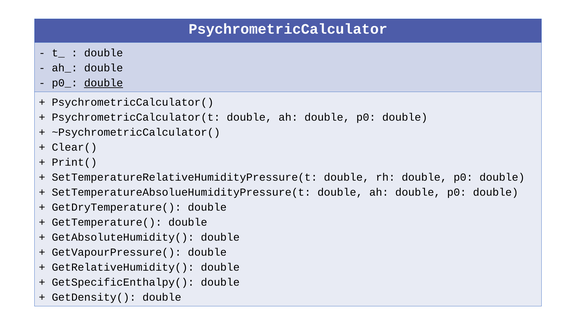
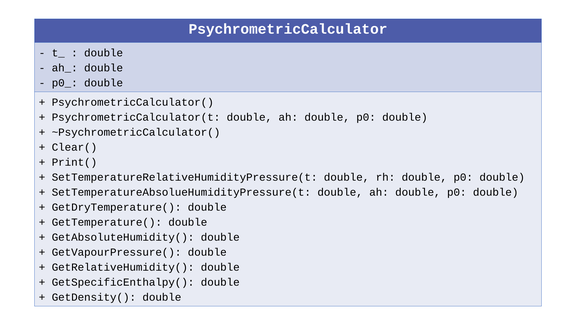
double at (104, 83) underline: present -> none
